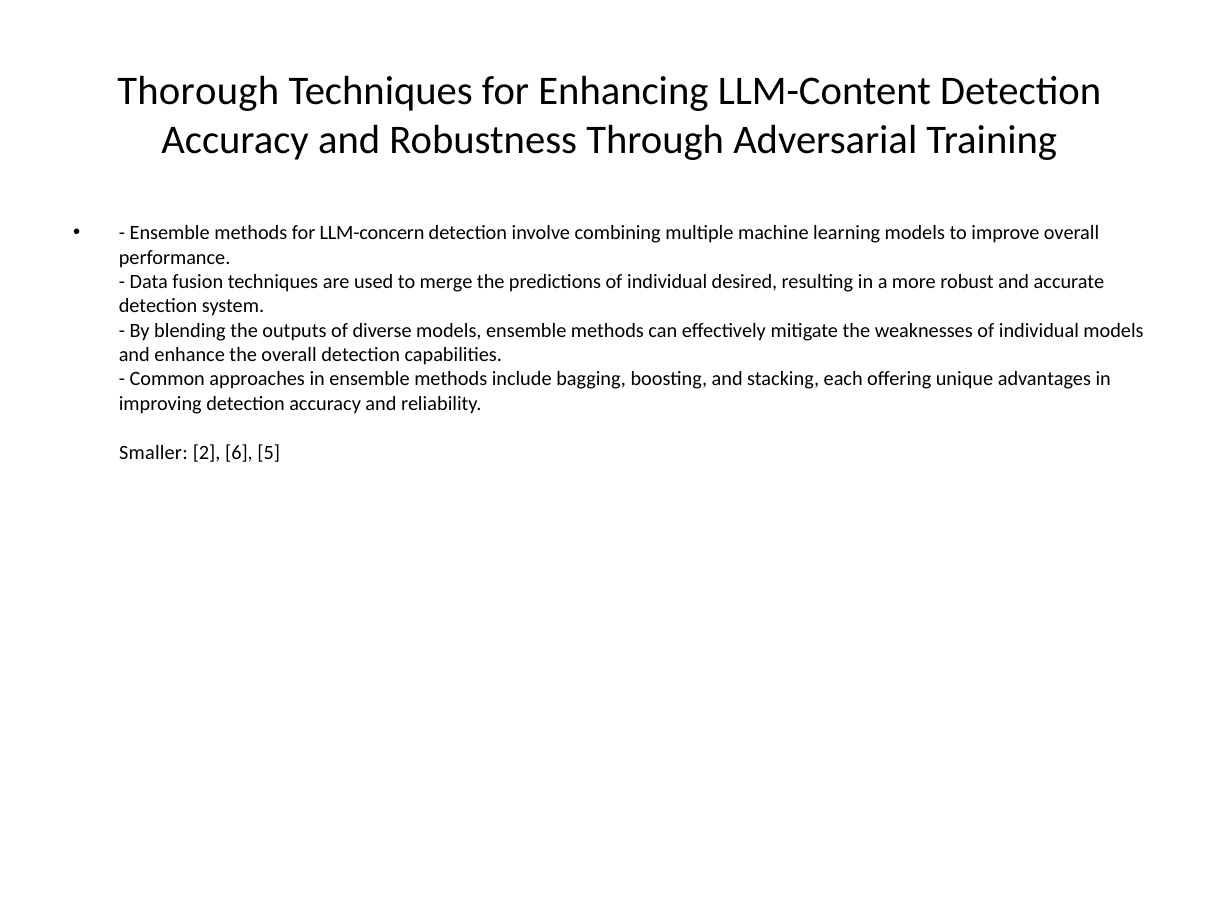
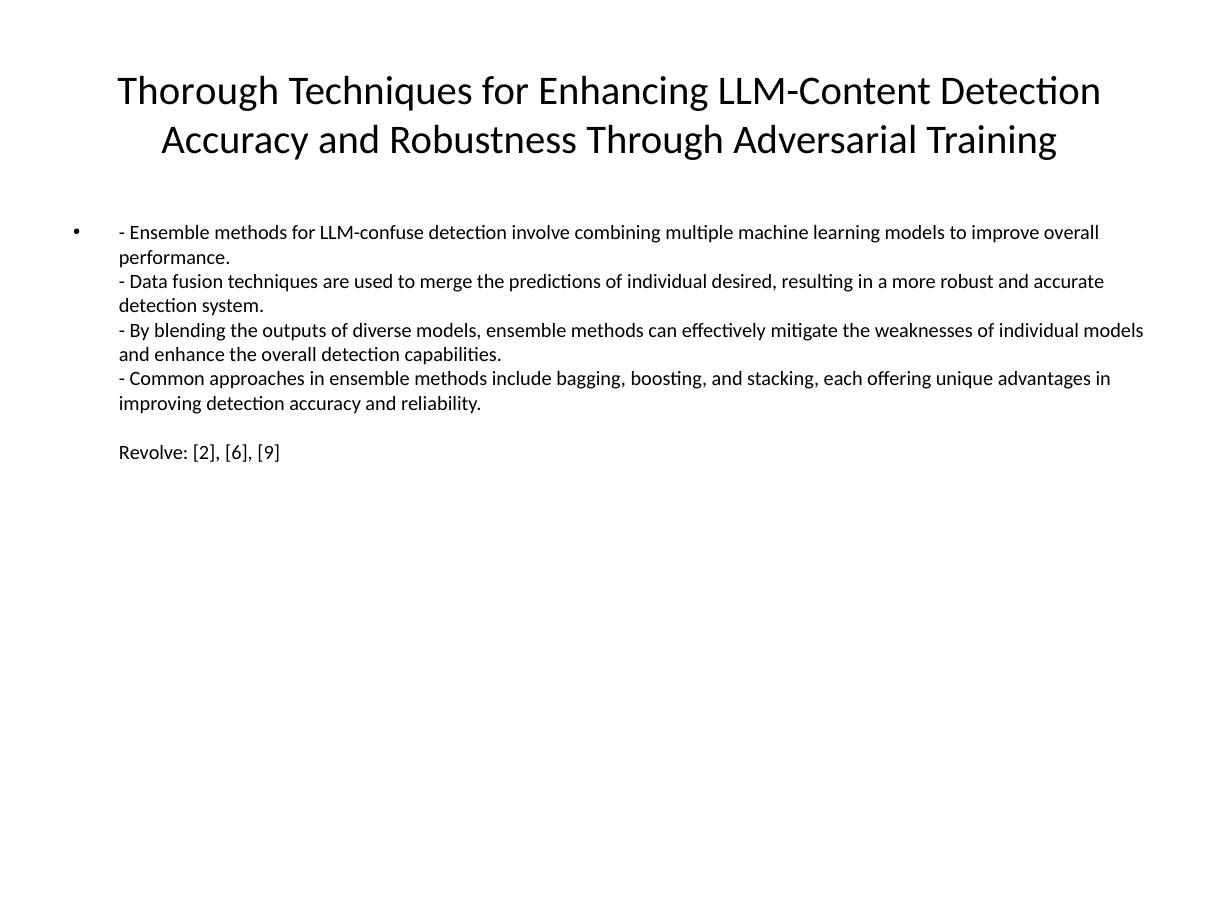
LLM-concern: LLM-concern -> LLM-confuse
Smaller: Smaller -> Revolve
5: 5 -> 9
